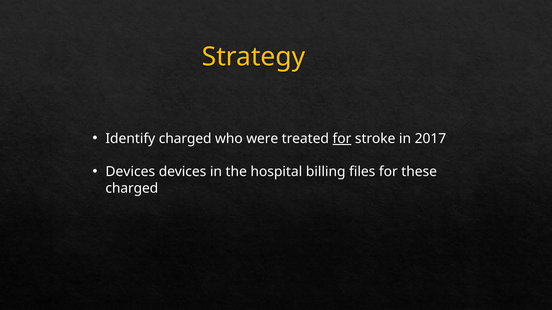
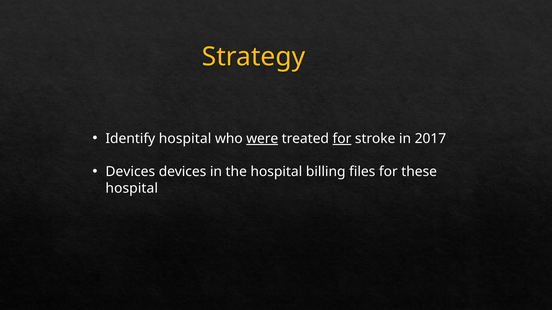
Identify charged: charged -> hospital
were underline: none -> present
charged at (132, 188): charged -> hospital
